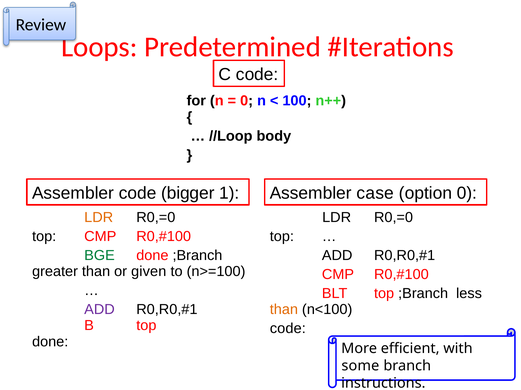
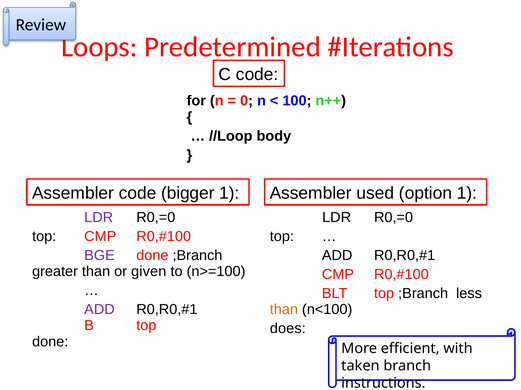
case: case -> used
option 0: 0 -> 1
LDR at (99, 218) colour: orange -> purple
BGE colour: green -> purple
code at (288, 329): code -> does
some: some -> taken
